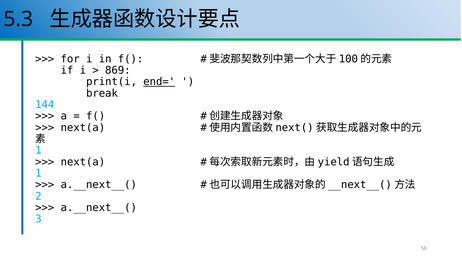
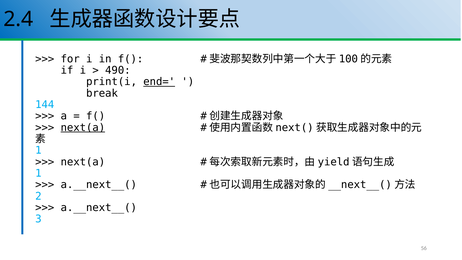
5.3: 5.3 -> 2.4
869: 869 -> 490
next(a at (83, 127) underline: none -> present
